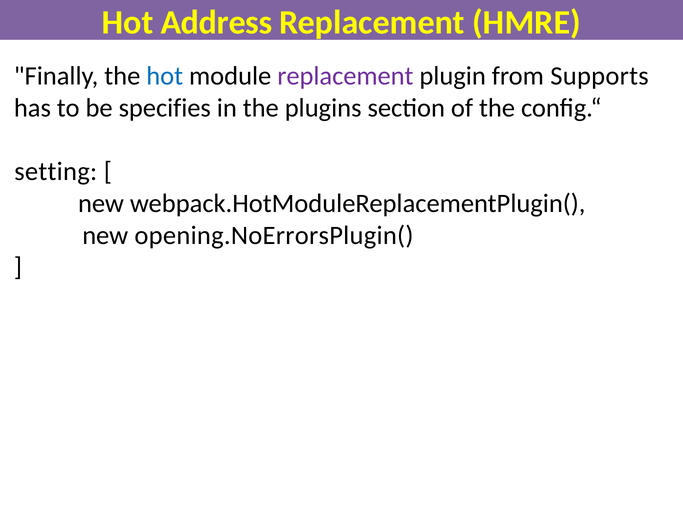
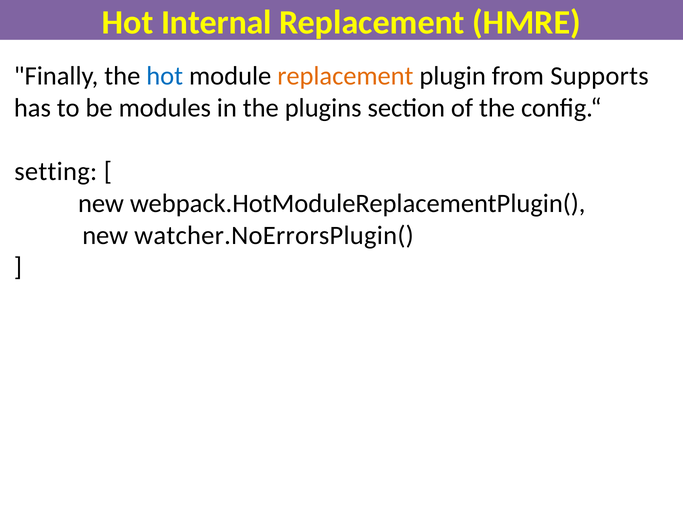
Address: Address -> Internal
replacement at (345, 76) colour: purple -> orange
specifies: specifies -> modules
opening.NoErrorsPlugin(: opening.NoErrorsPlugin( -> watcher.NoErrorsPlugin(
